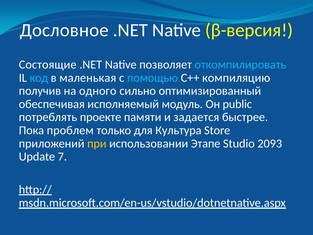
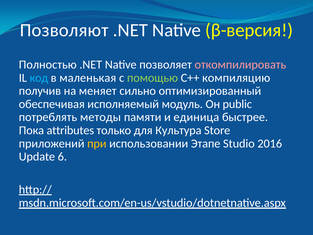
Дословное: Дословное -> Позволяют
Состоящие: Состоящие -> Полностью
откомпилировать colour: light blue -> pink
помощью colour: light blue -> light green
одного: одного -> меняет
проекте: проекте -> методы
задается: задается -> единица
проблем: проблем -> attributes
2093: 2093 -> 2016
7: 7 -> 6
